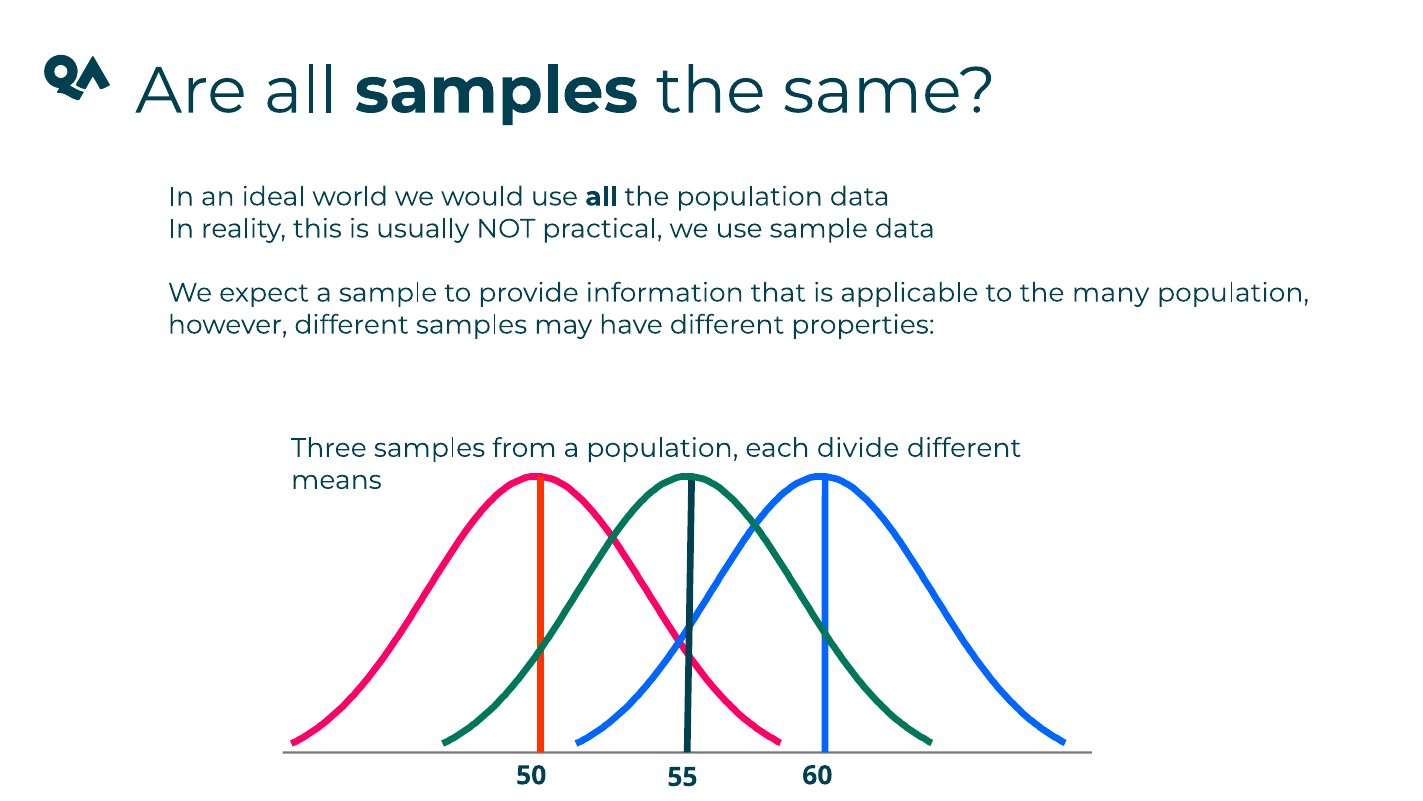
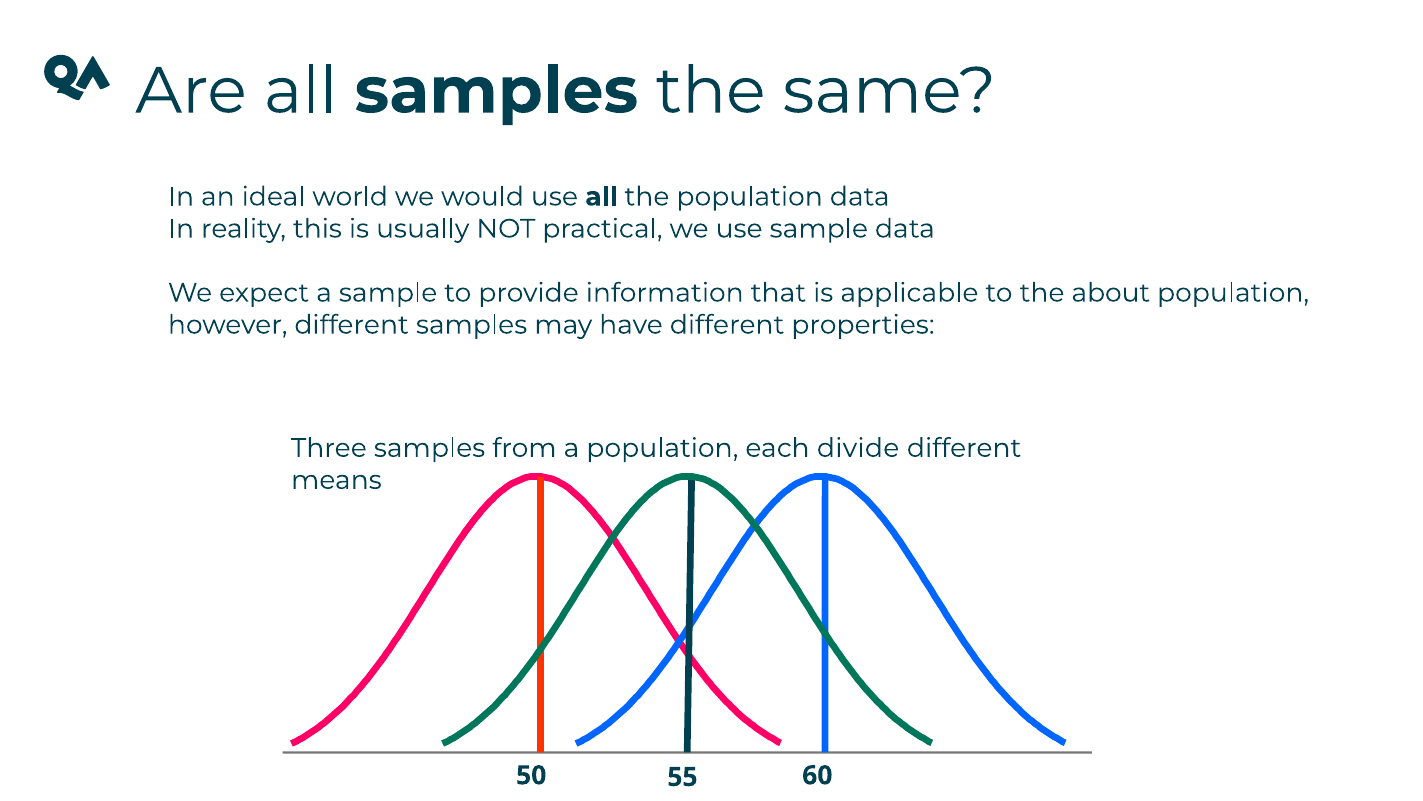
many: many -> about
